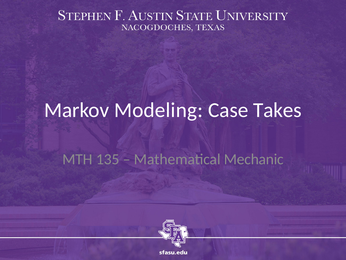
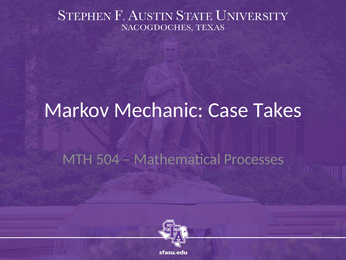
Modeling: Modeling -> Mechanic
135: 135 -> 504
Mechanic: Mechanic -> Processes
